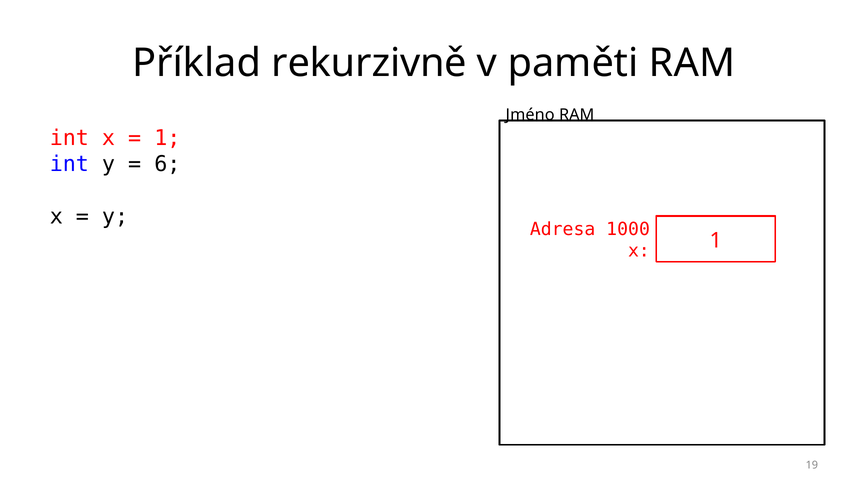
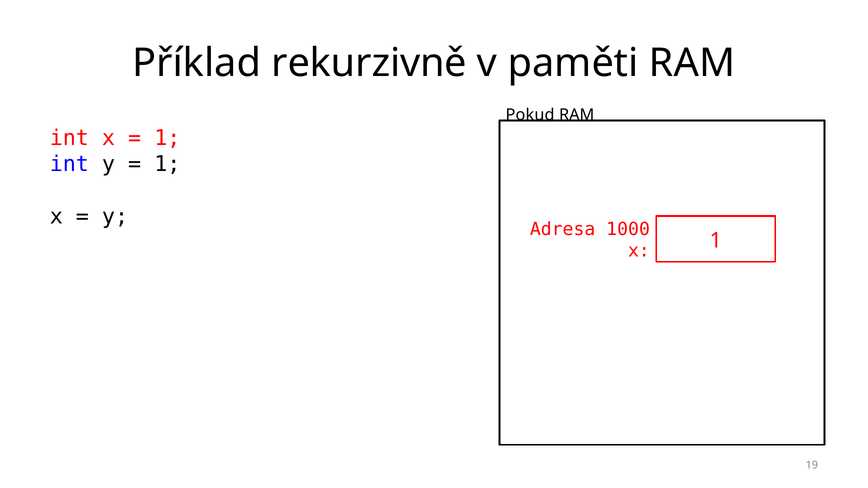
Jméno: Jméno -> Pokud
6 at (167, 164): 6 -> 1
